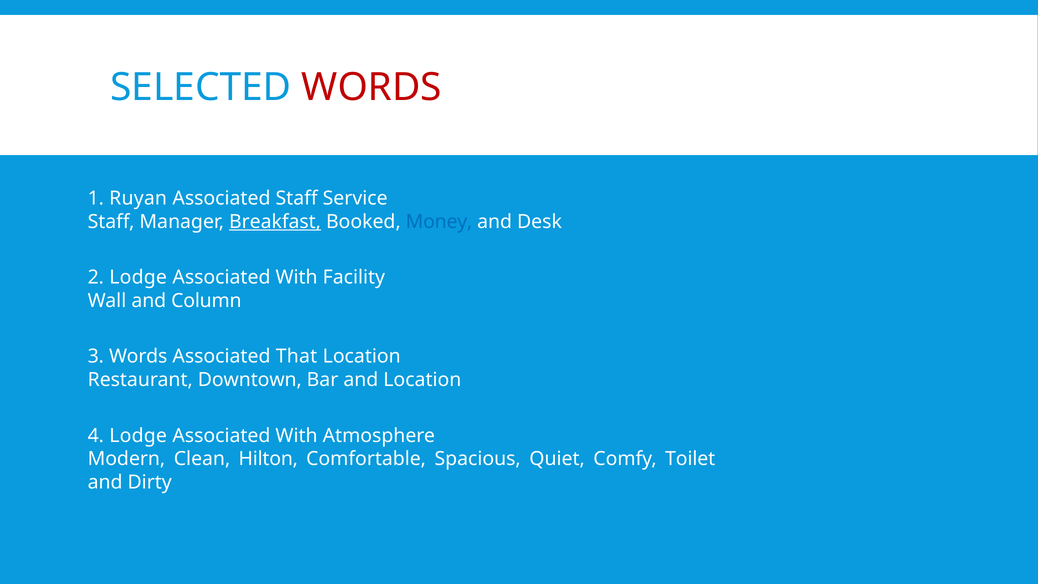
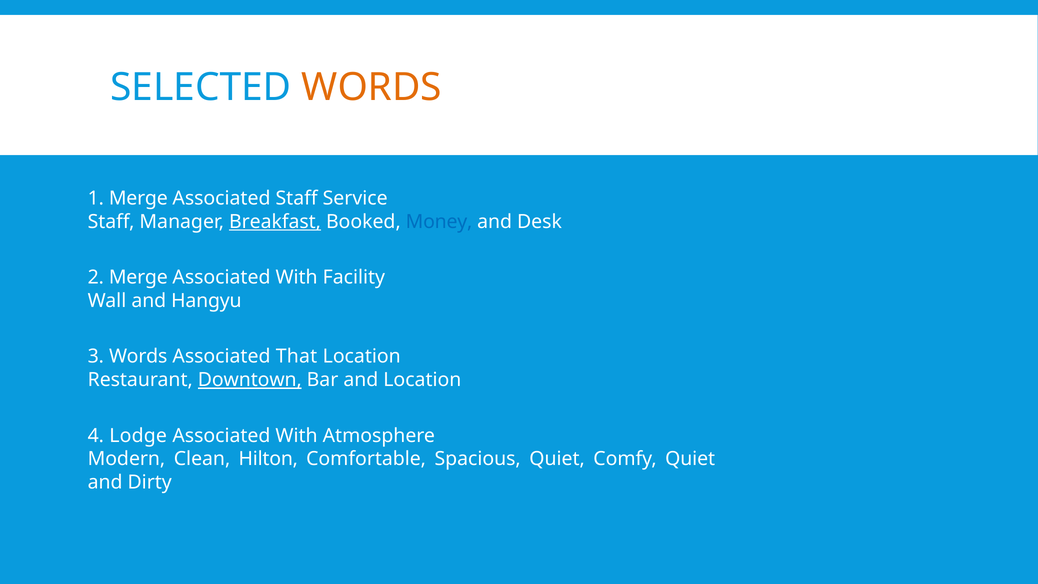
WORDS at (372, 87) colour: red -> orange
1 Ruyan: Ruyan -> Merge
2 Lodge: Lodge -> Merge
Column: Column -> Hangyu
Downtown underline: none -> present
Comfy Toilet: Toilet -> Quiet
